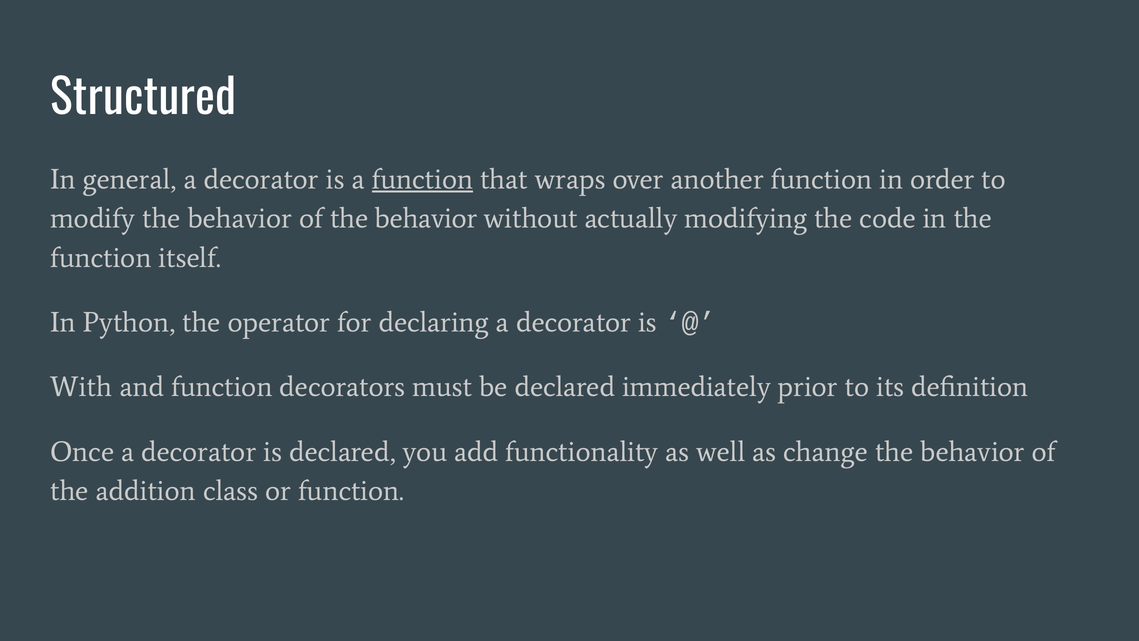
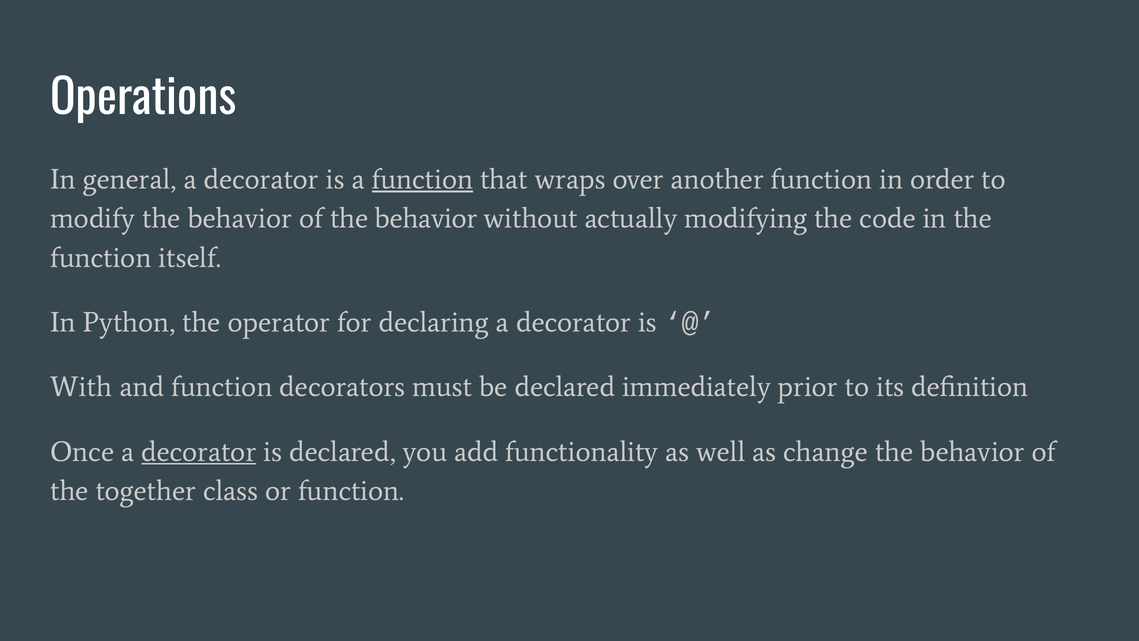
Structured: Structured -> Operations
decorator at (199, 451) underline: none -> present
addition: addition -> together
